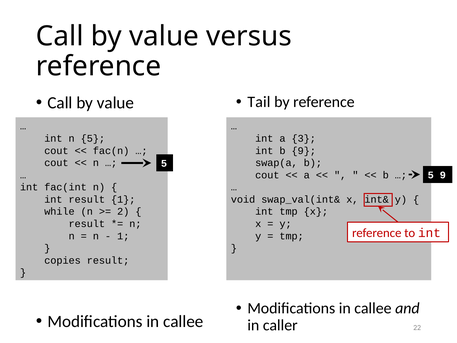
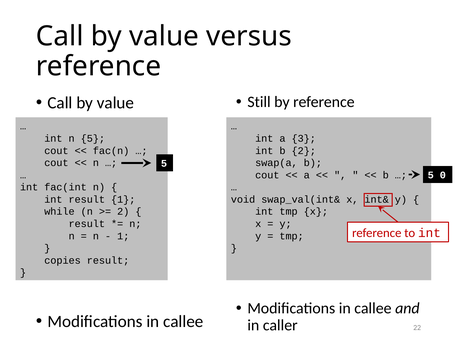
Tail: Tail -> Still
b 9: 9 -> 2
5 9: 9 -> 0
